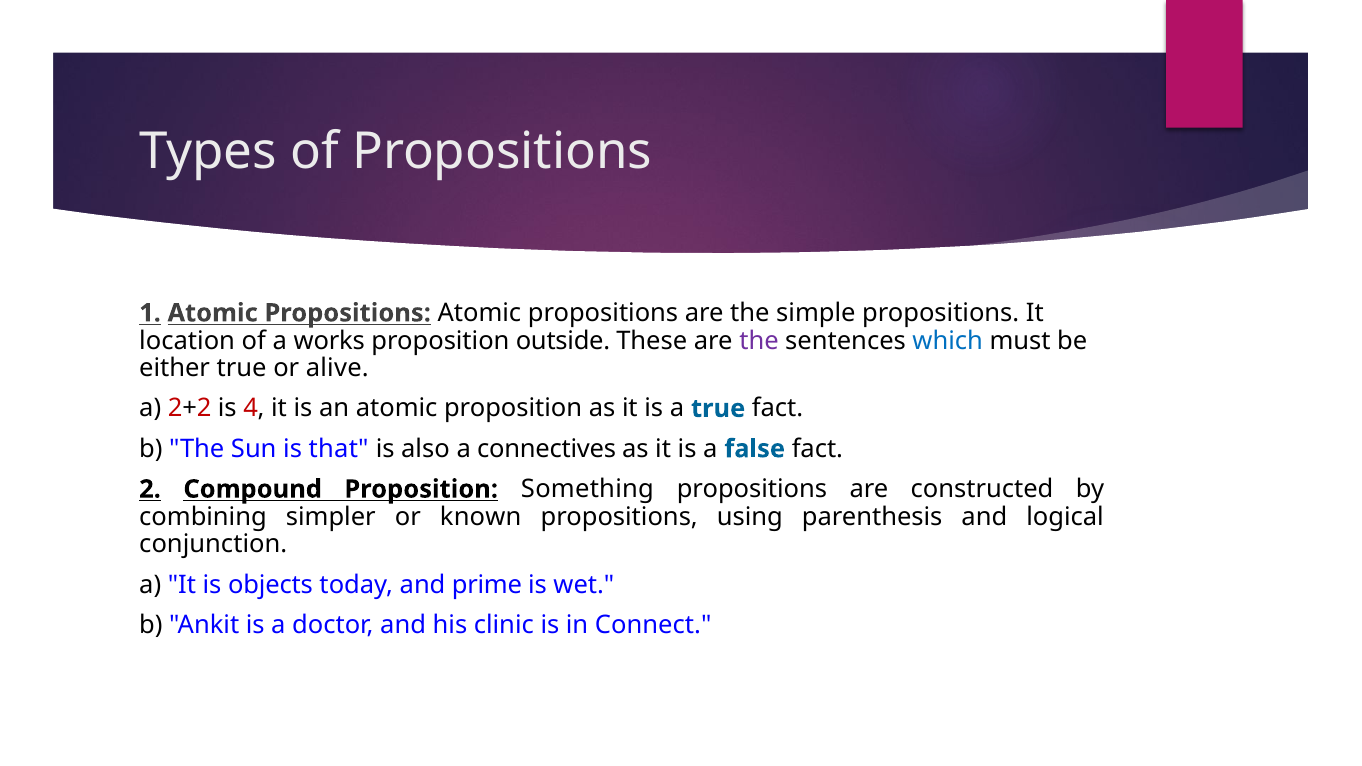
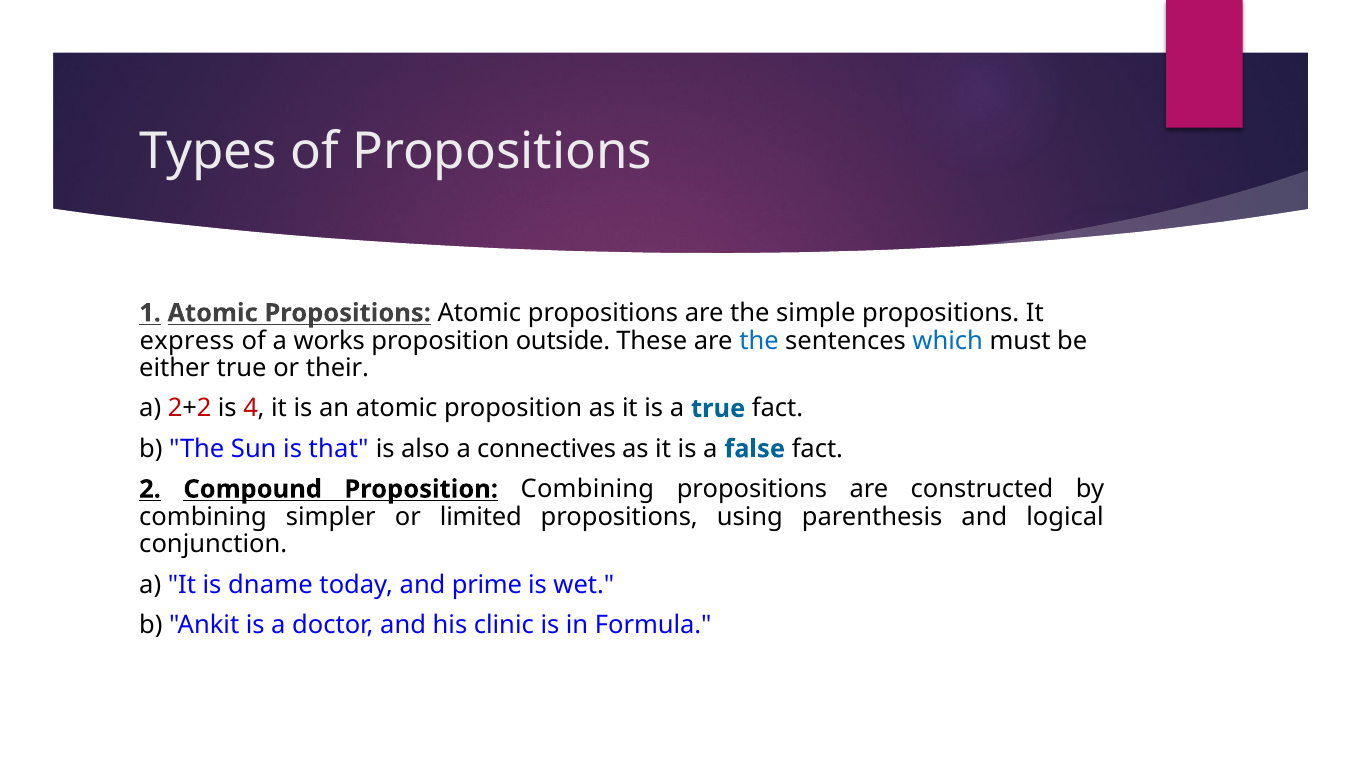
location: location -> express
the at (759, 341) colour: purple -> blue
alive: alive -> their
Proposition Something: Something -> Combining
known: known -> limited
objects: objects -> dname
Connect: Connect -> Formula
